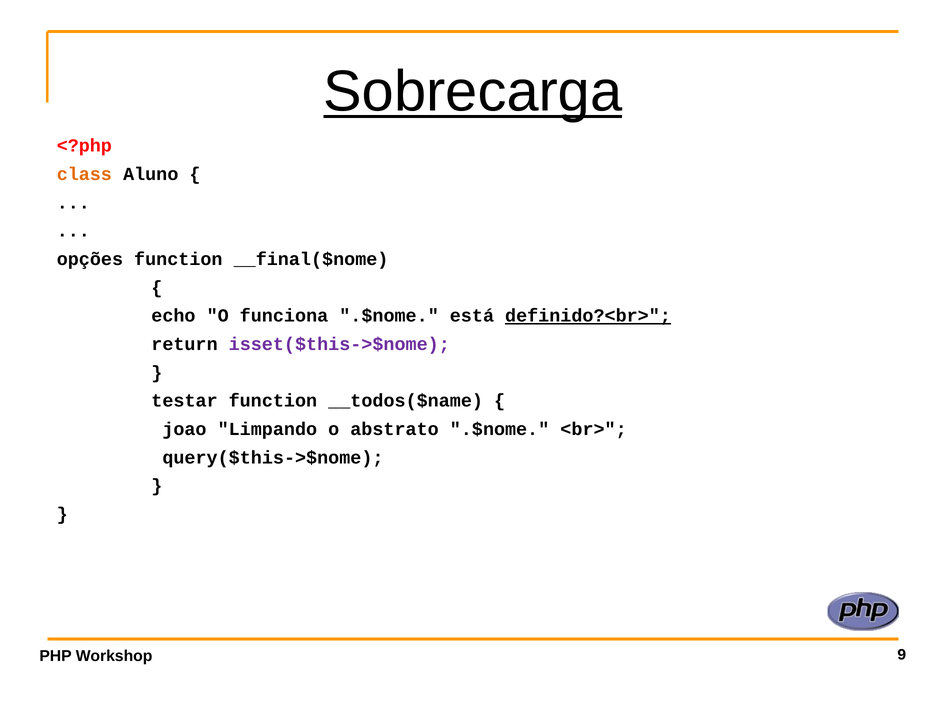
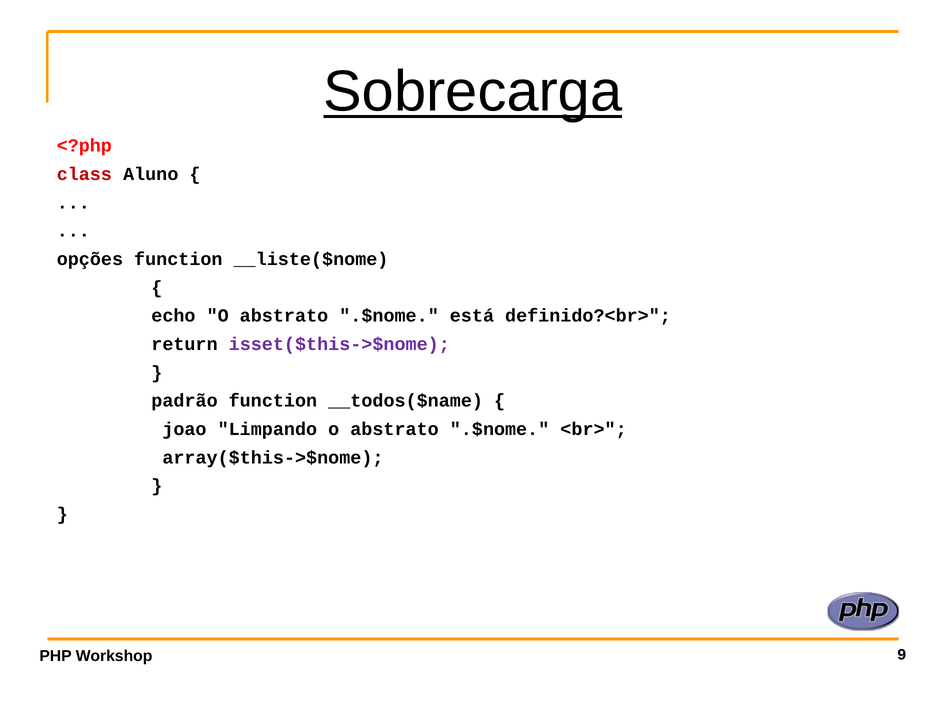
class colour: orange -> red
__final($nome: __final($nome -> __liste($nome
echo O funciona: funciona -> abstrato
definido?<br> underline: present -> none
testar: testar -> padrão
query($this->$nome: query($this->$nome -> array($this->$nome
